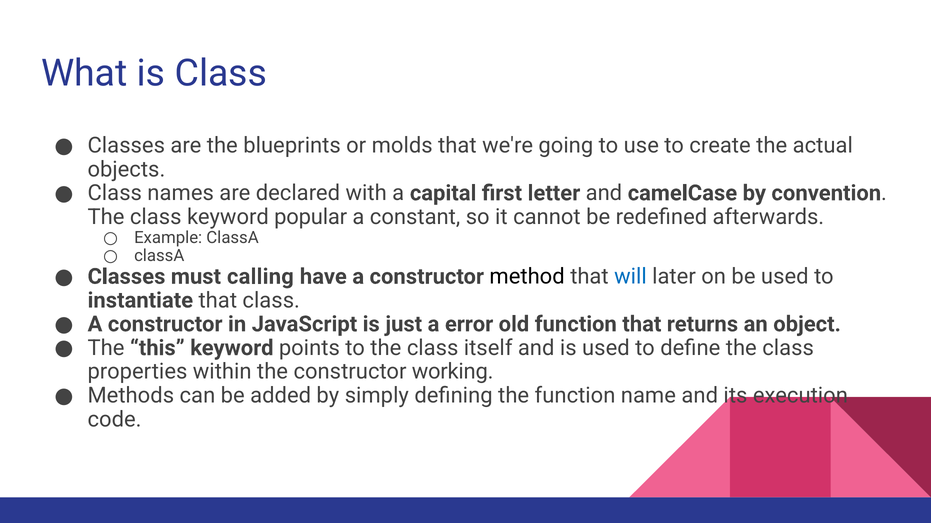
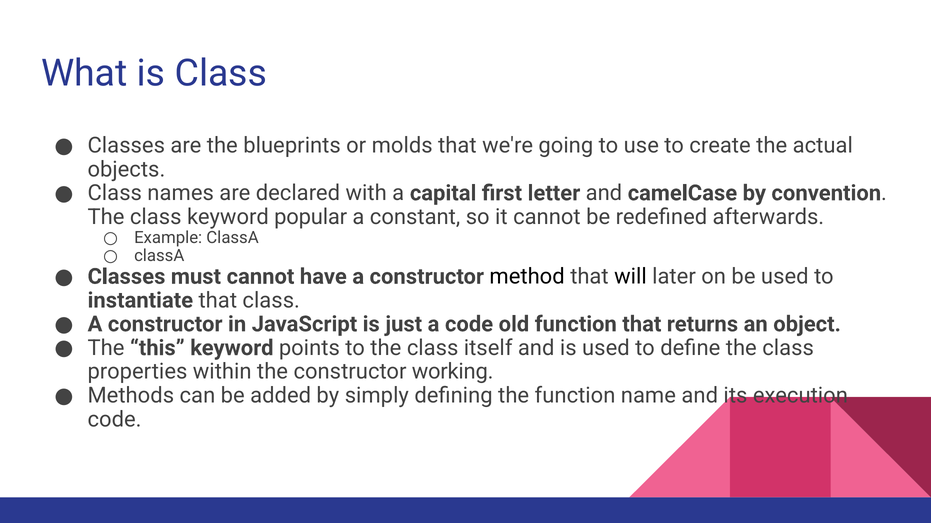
must calling: calling -> cannot
will colour: blue -> black
a error: error -> code
